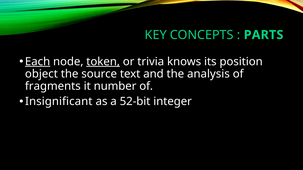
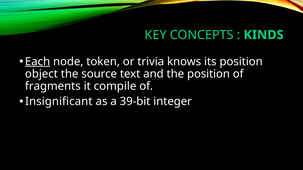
PARTS: PARTS -> KINDS
token underline: present -> none
the analysis: analysis -> position
number: number -> compile
52-bit: 52-bit -> 39-bit
